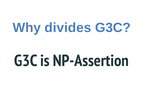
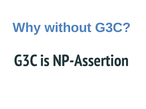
divides: divides -> without
